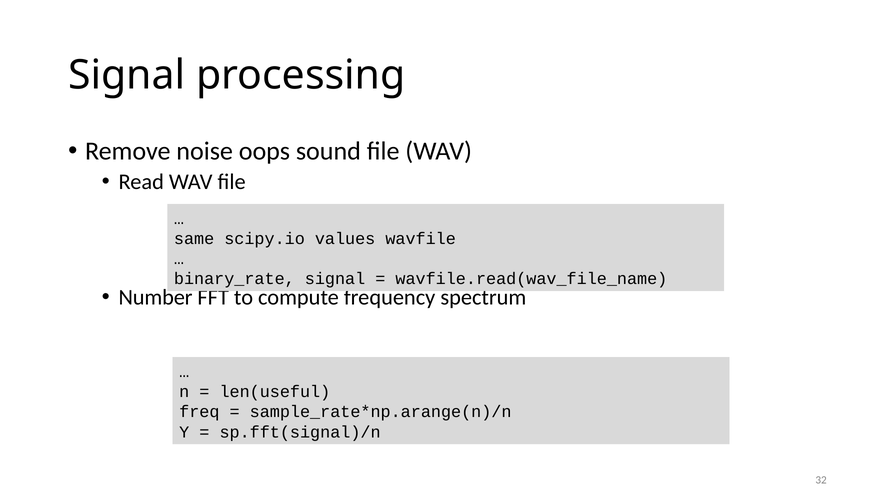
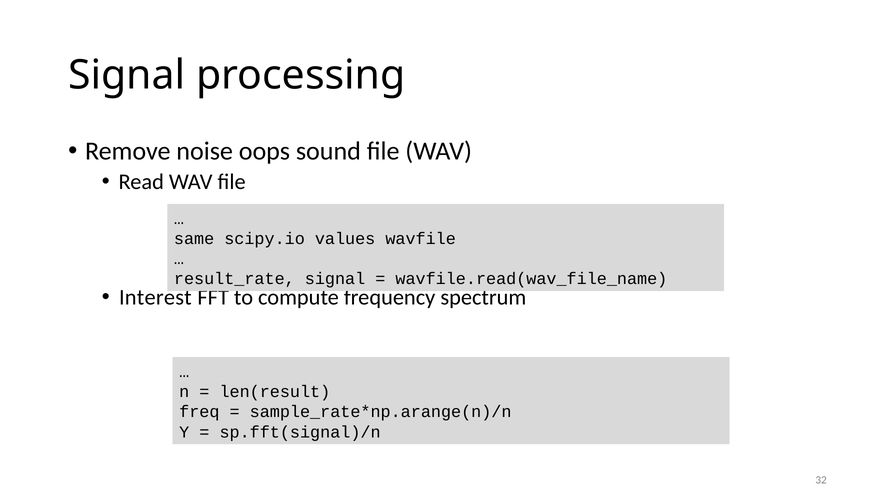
binary_rate: binary_rate -> result_rate
Number: Number -> Interest
len(useful: len(useful -> len(result
